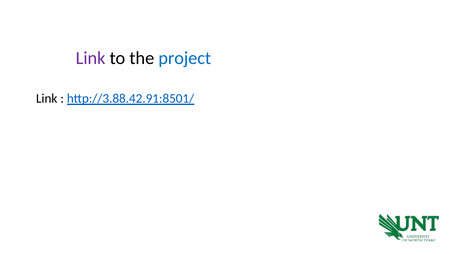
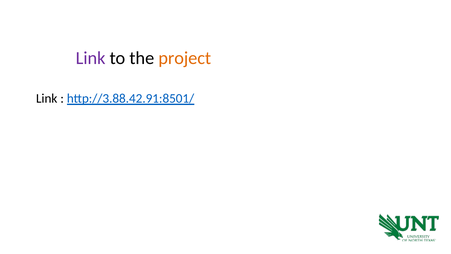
project colour: blue -> orange
